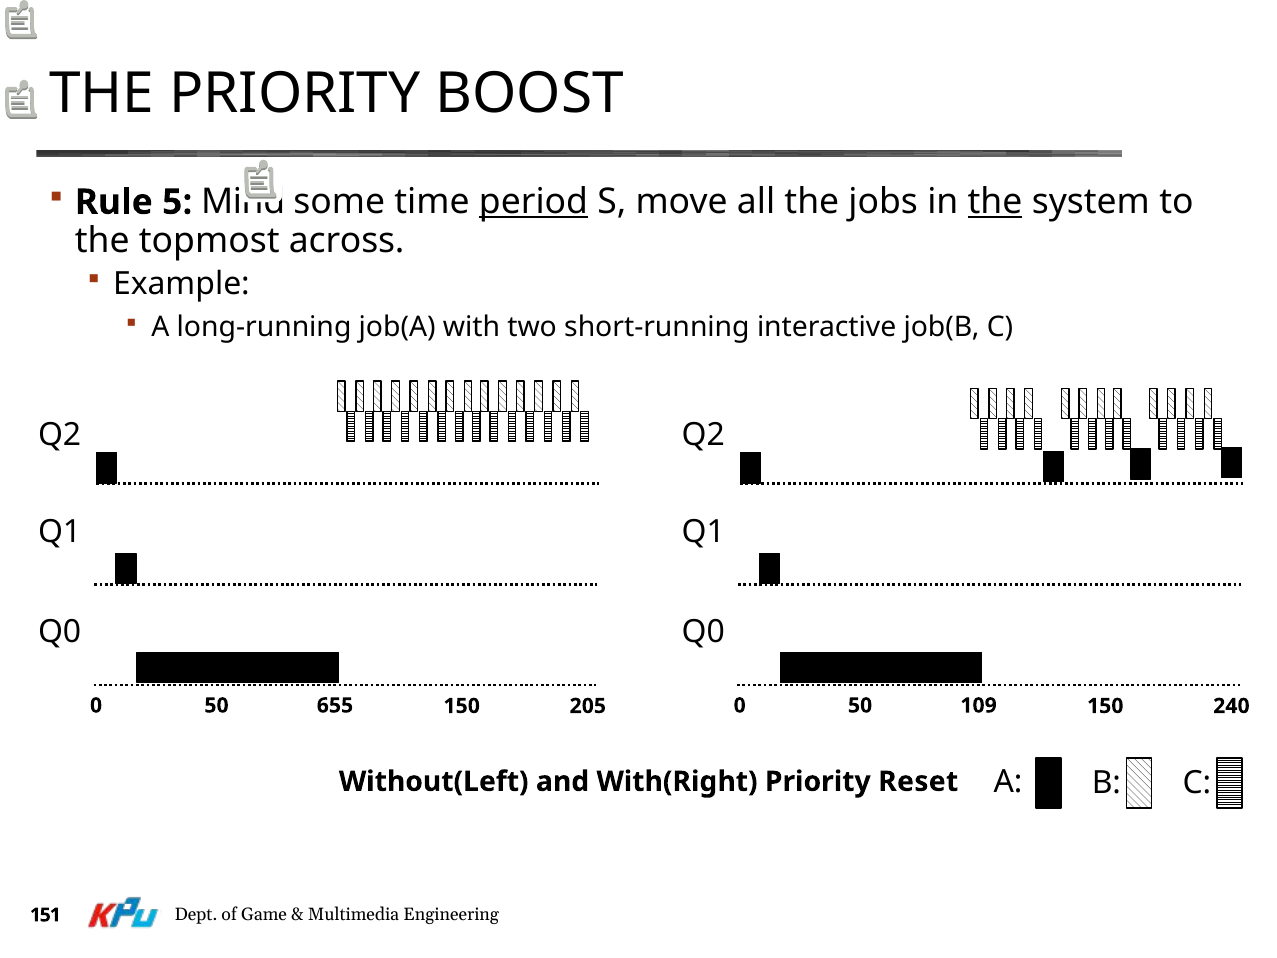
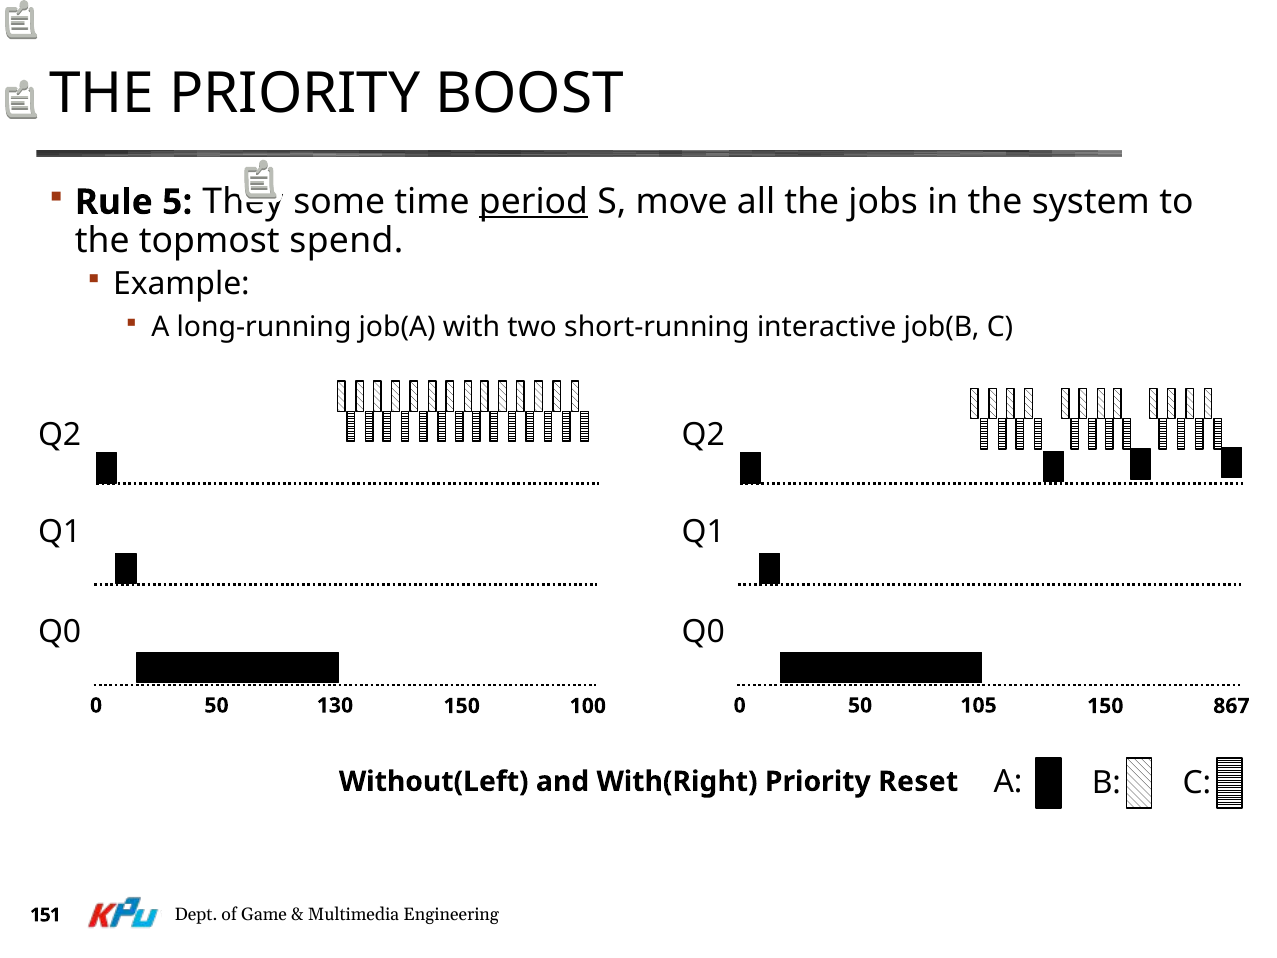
Mind: Mind -> They
the at (995, 202) underline: present -> none
across: across -> spend
655: 655 -> 130
205: 205 -> 100
109: 109 -> 105
240: 240 -> 867
